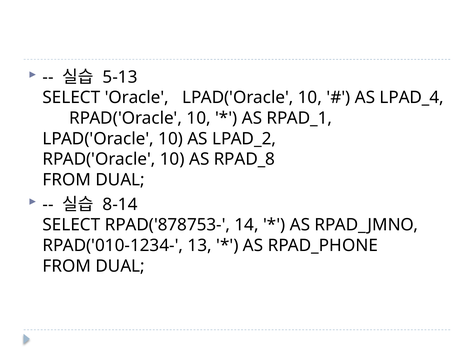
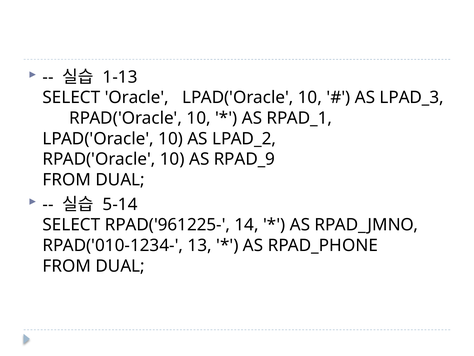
5-13: 5-13 -> 1-13
LPAD_4: LPAD_4 -> LPAD_3
RPAD_8: RPAD_8 -> RPAD_9
8-14: 8-14 -> 5-14
RPAD('878753-: RPAD('878753- -> RPAD('961225-
